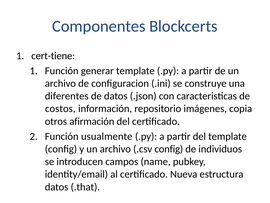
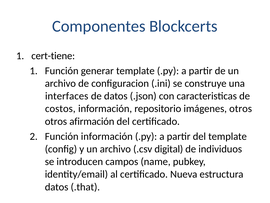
diferentes: diferentes -> interfaces
imágenes copia: copia -> otros
Función usualmente: usualmente -> información
.csv config: config -> digital
